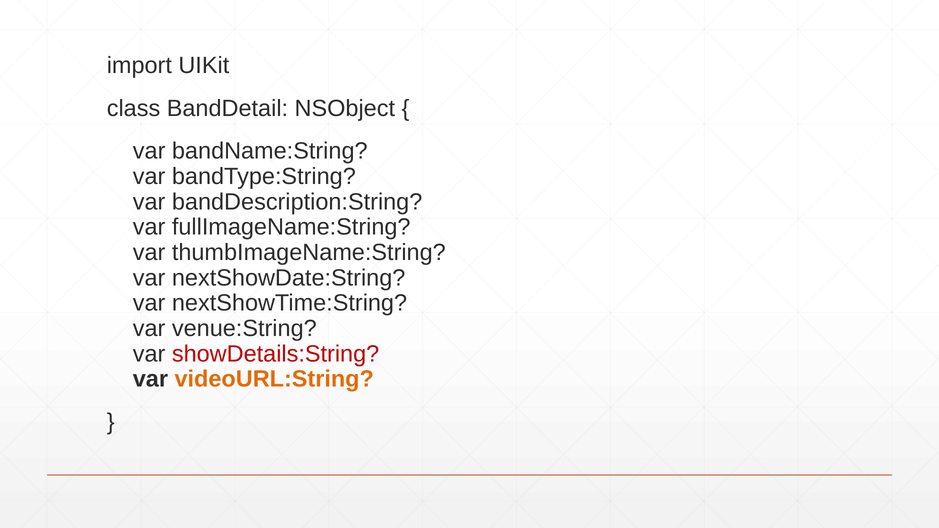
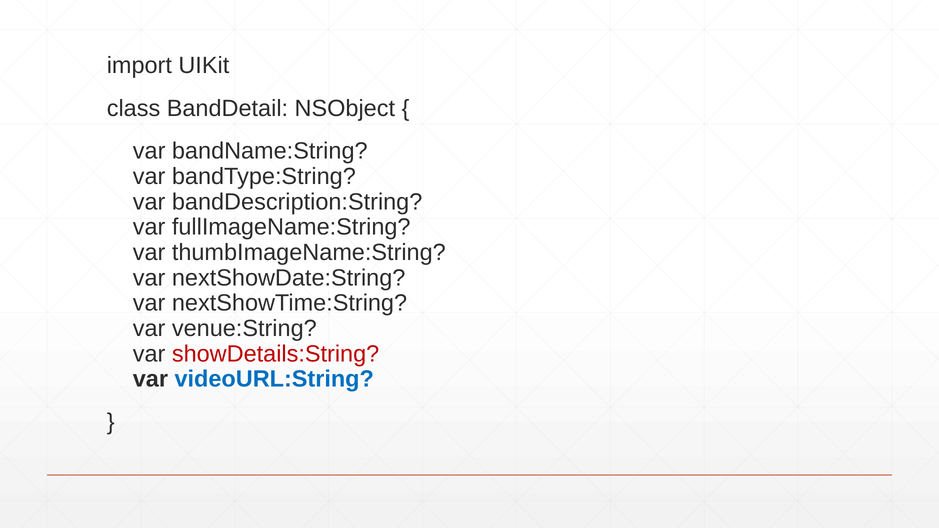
videoURL:String colour: orange -> blue
